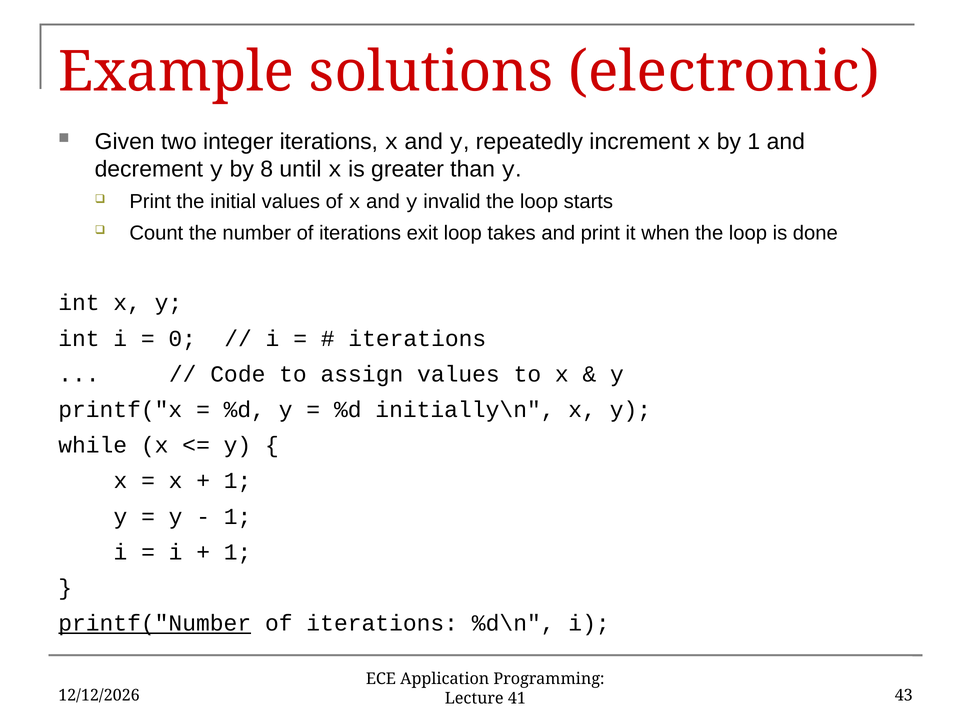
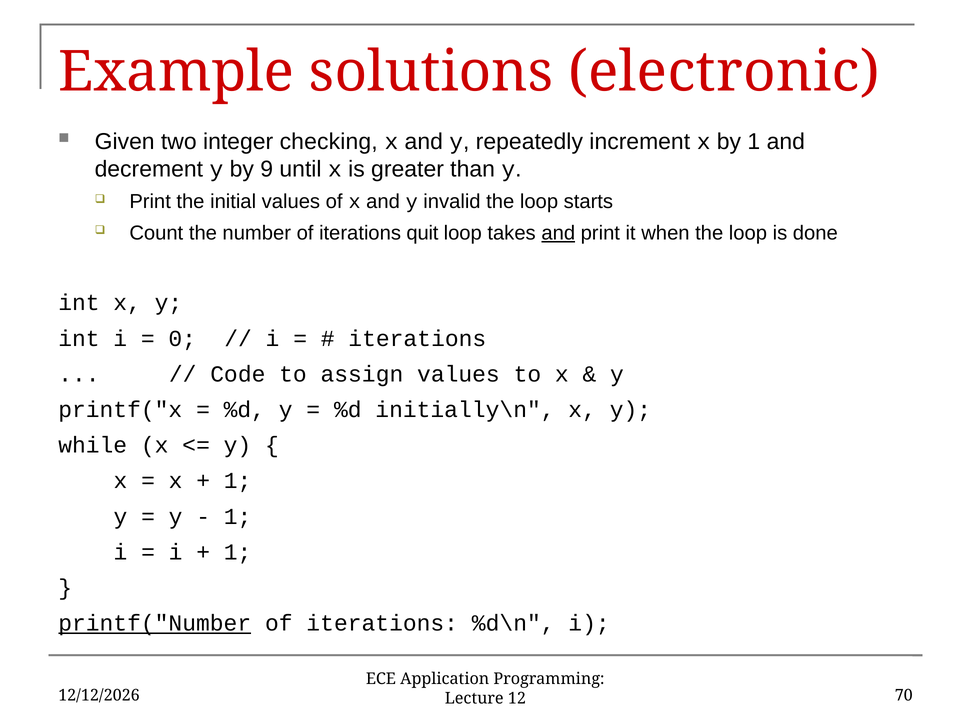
integer iterations: iterations -> checking
8: 8 -> 9
exit: exit -> quit
and at (558, 233) underline: none -> present
43: 43 -> 70
41: 41 -> 12
